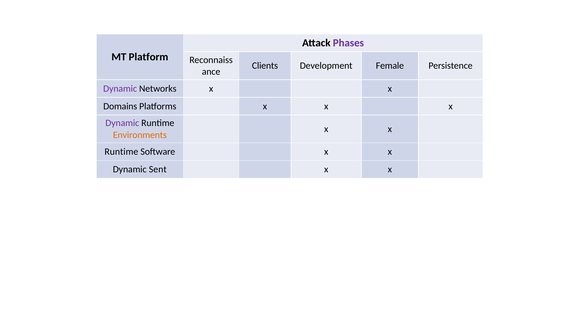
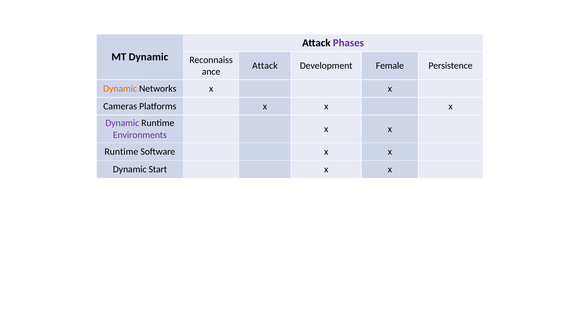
MT Platform: Platform -> Dynamic
Clients at (265, 66): Clients -> Attack
Dynamic at (120, 89) colour: purple -> orange
Domains: Domains -> Cameras
Environments colour: orange -> purple
Sent: Sent -> Start
